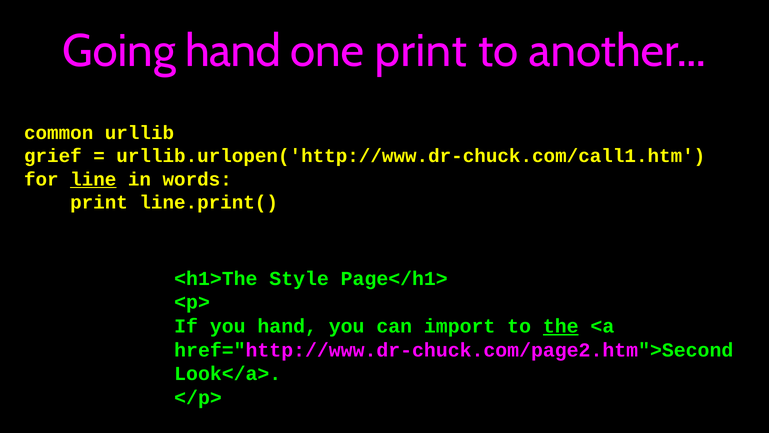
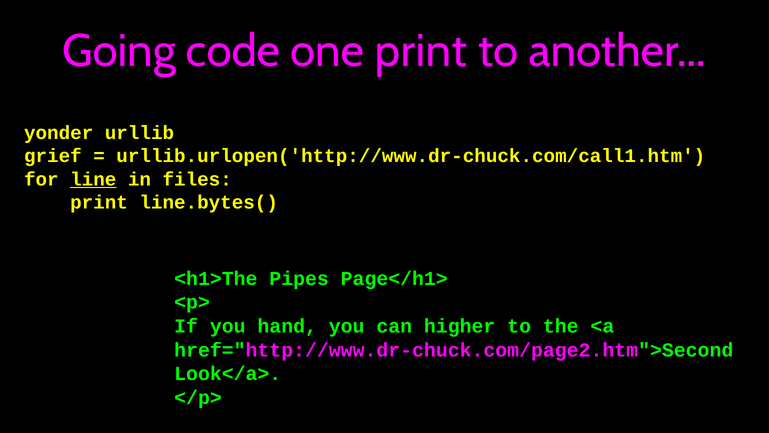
Going hand: hand -> code
common: common -> yonder
words: words -> files
line.print(: line.print( -> line.bytes(
Style: Style -> Pipes
import: import -> higher
the underline: present -> none
